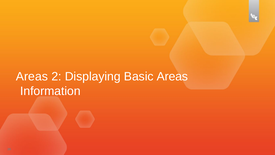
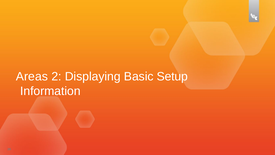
Basic Areas: Areas -> Setup
